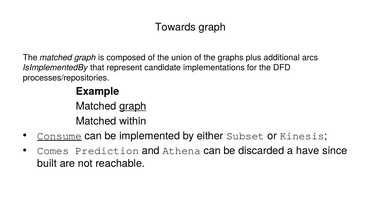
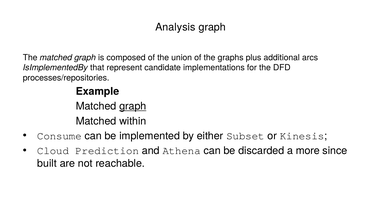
Towards: Towards -> Analysis
Consume underline: present -> none
Comes: Comes -> Cloud
have: have -> more
